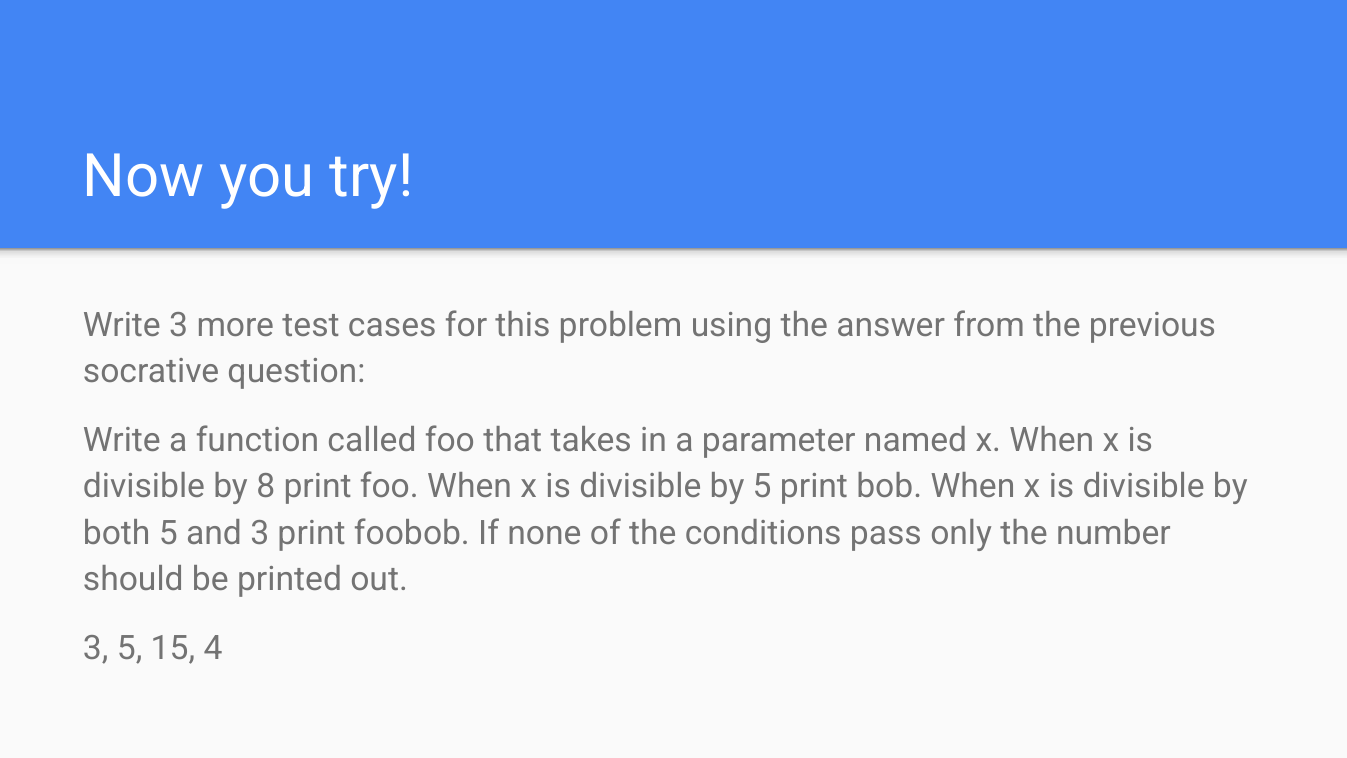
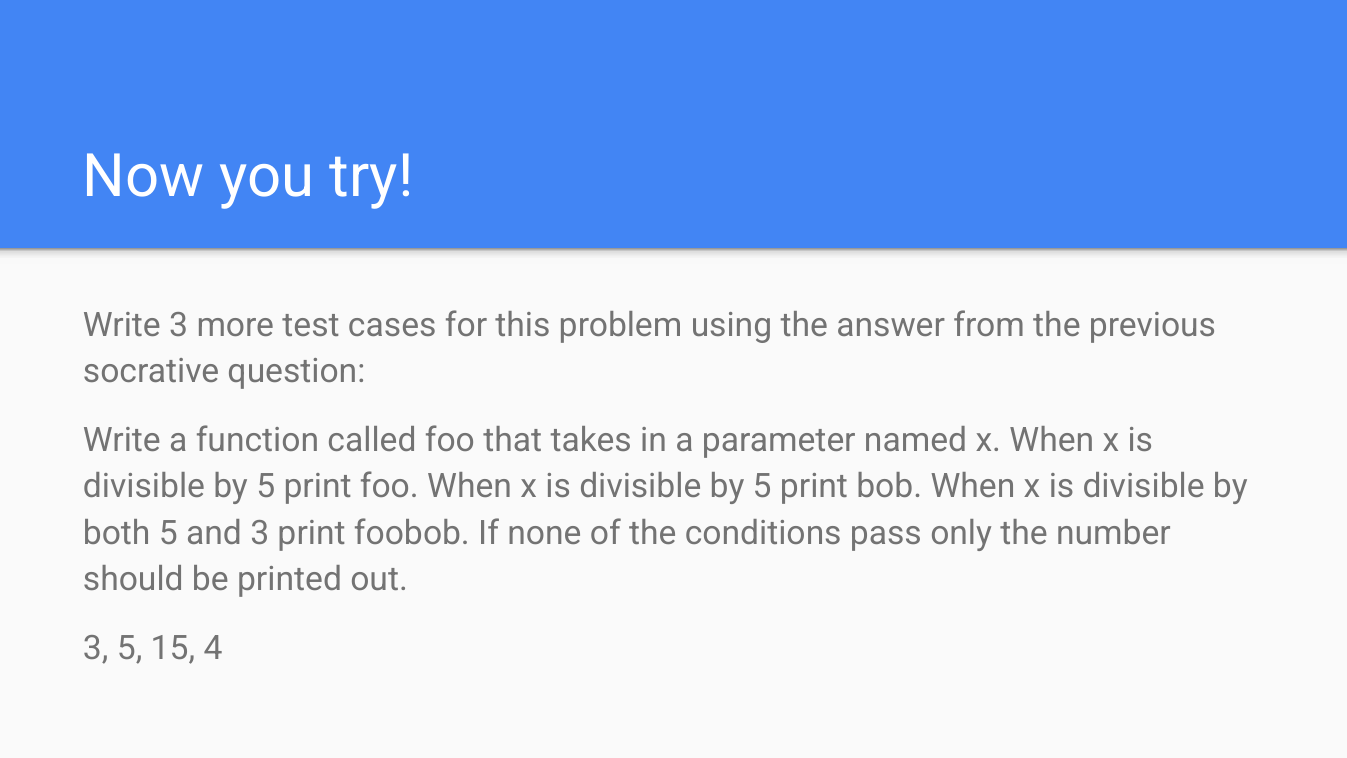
8 at (266, 487): 8 -> 5
